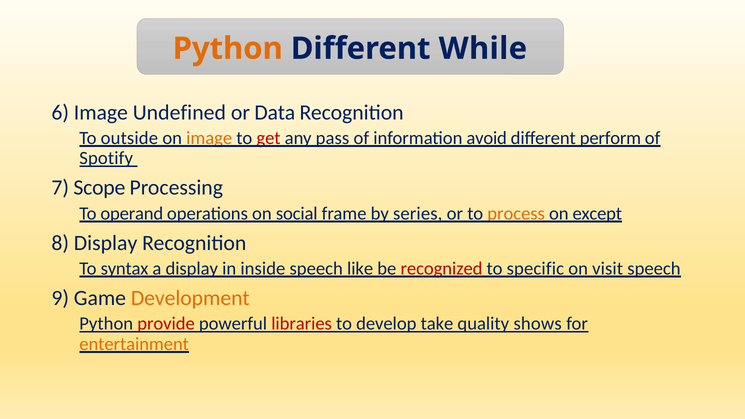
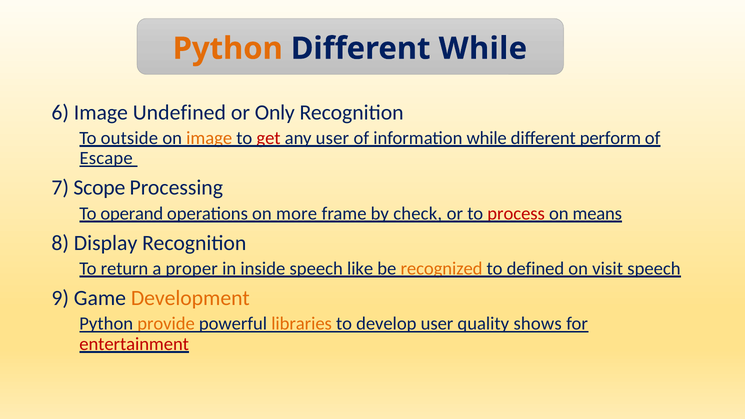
Data: Data -> Only
any pass: pass -> user
information avoid: avoid -> while
Spotify: Spotify -> Escape
social: social -> more
series: series -> check
process colour: orange -> red
except: except -> means
syntax: syntax -> return
a display: display -> proper
recognized colour: red -> orange
specific: specific -> defined
provide colour: red -> orange
libraries colour: red -> orange
develop take: take -> user
entertainment colour: orange -> red
